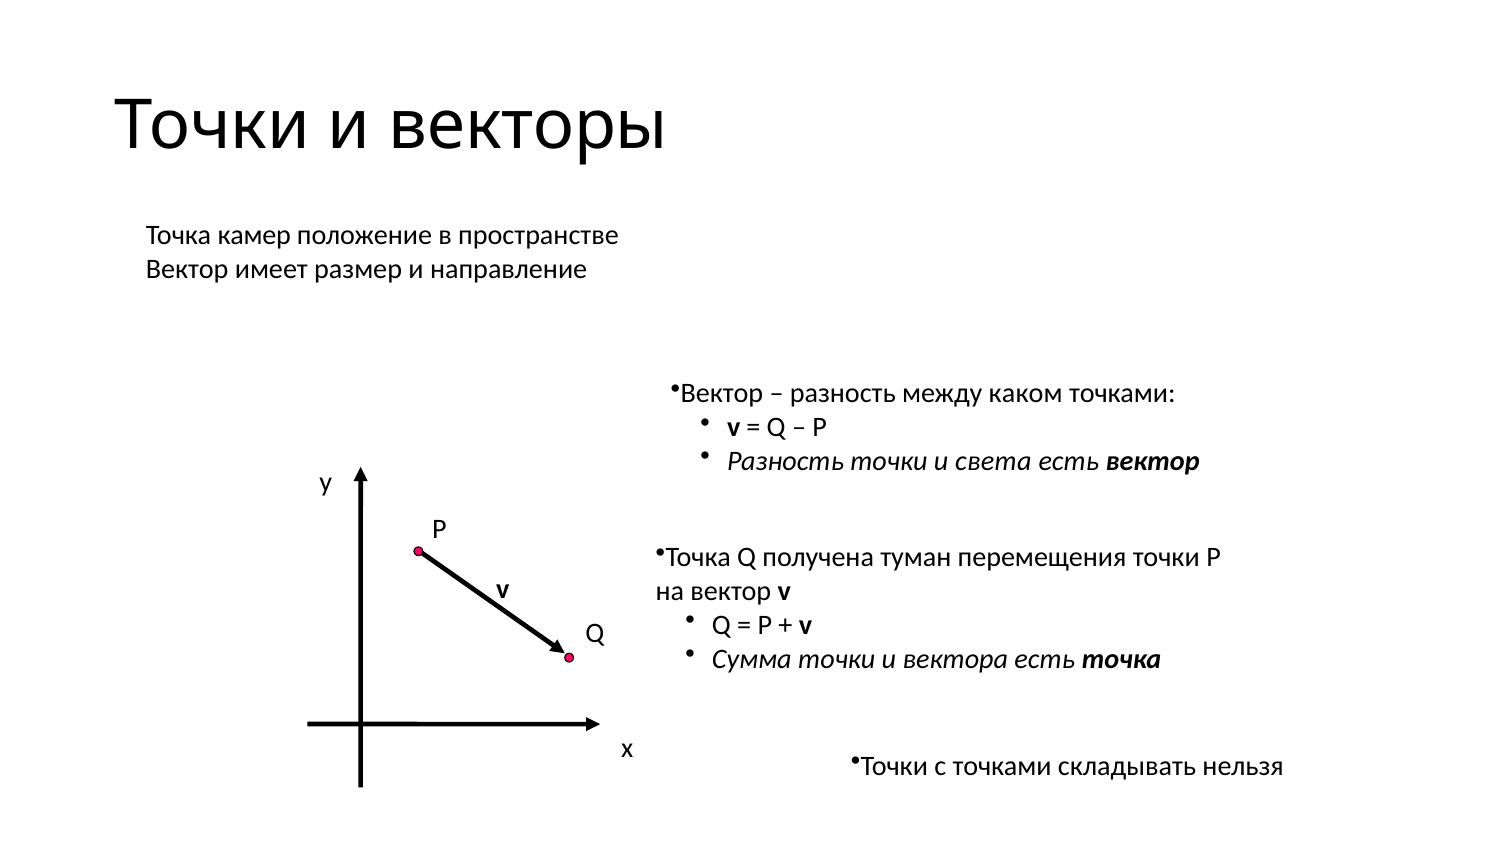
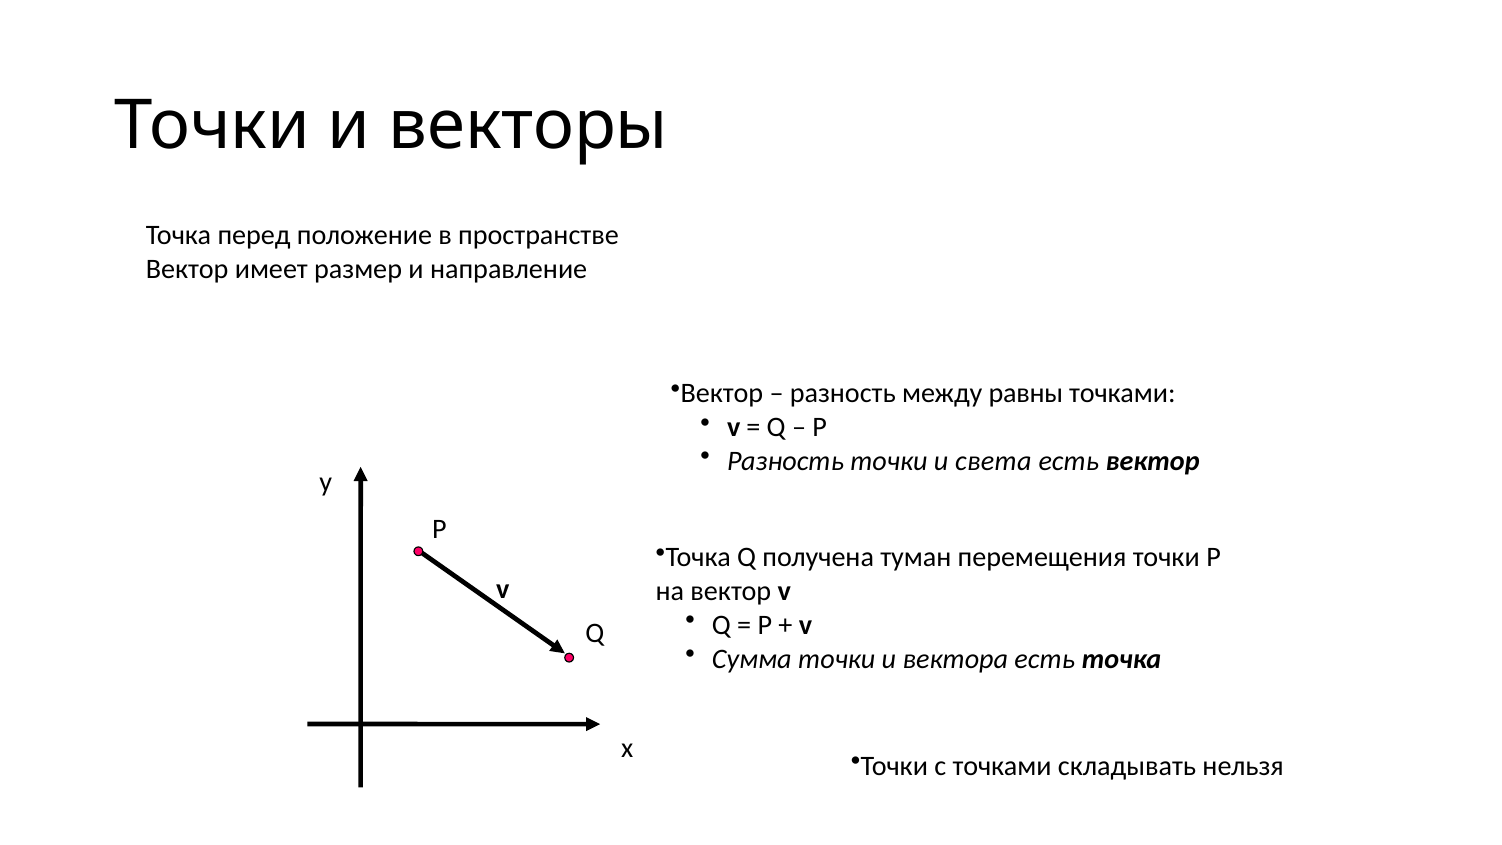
камер: камер -> перед
каком: каком -> равны
